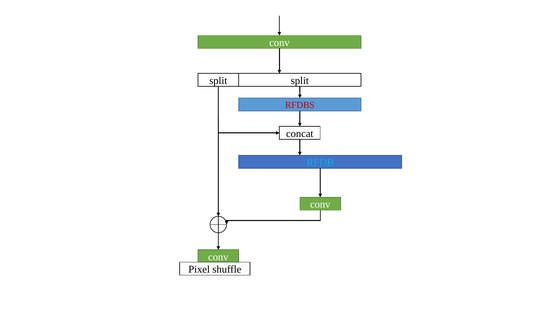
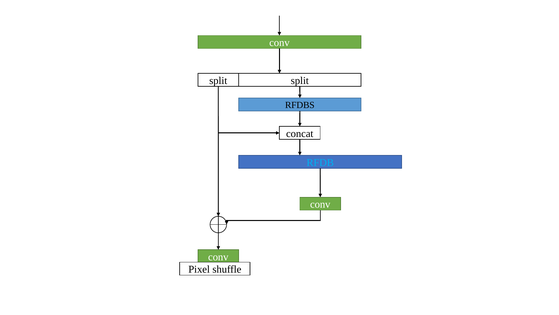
RFDBS colour: red -> black
